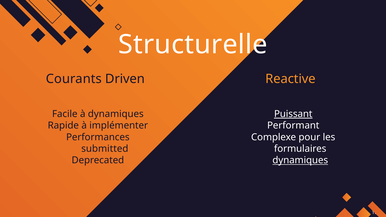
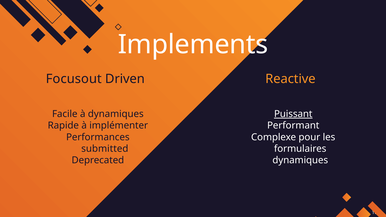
Structurelle: Structurelle -> Implements
Courants: Courants -> Focusout
dynamiques at (300, 160) underline: present -> none
